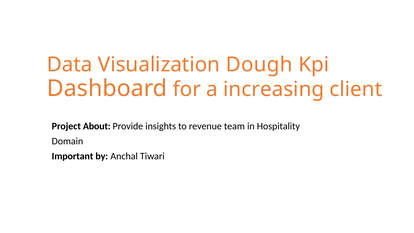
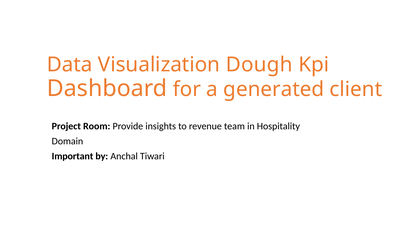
increasing: increasing -> generated
About: About -> Room
